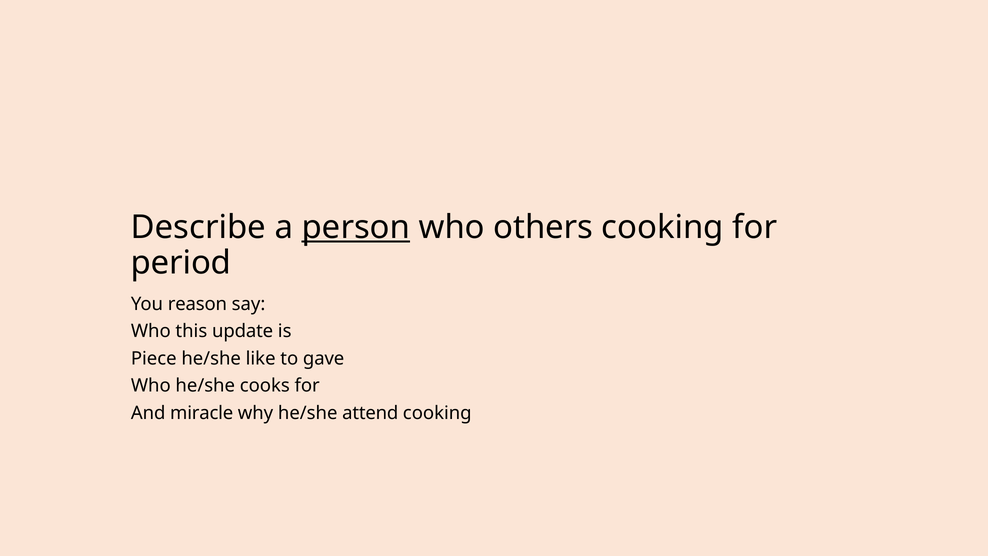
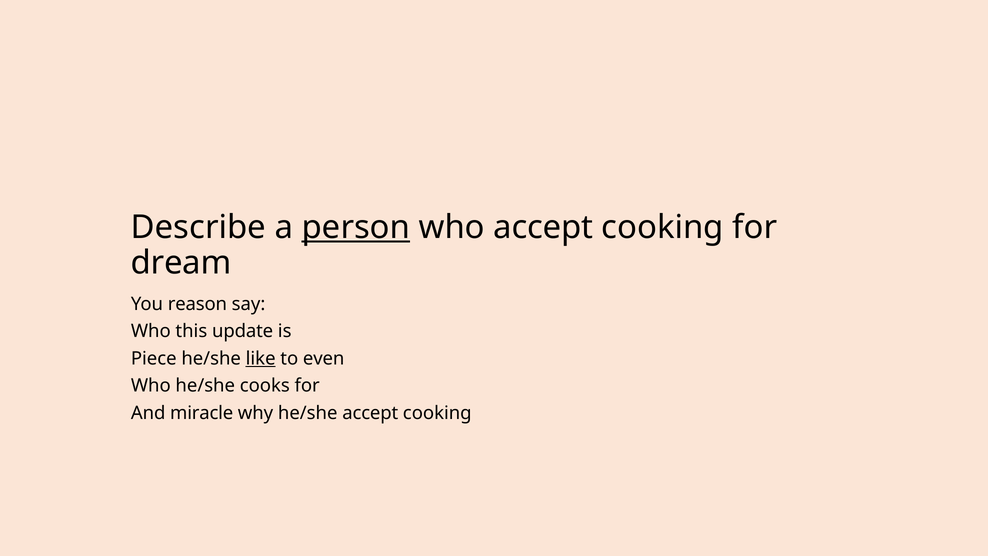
who others: others -> accept
period: period -> dream
like underline: none -> present
gave: gave -> even
he/she attend: attend -> accept
